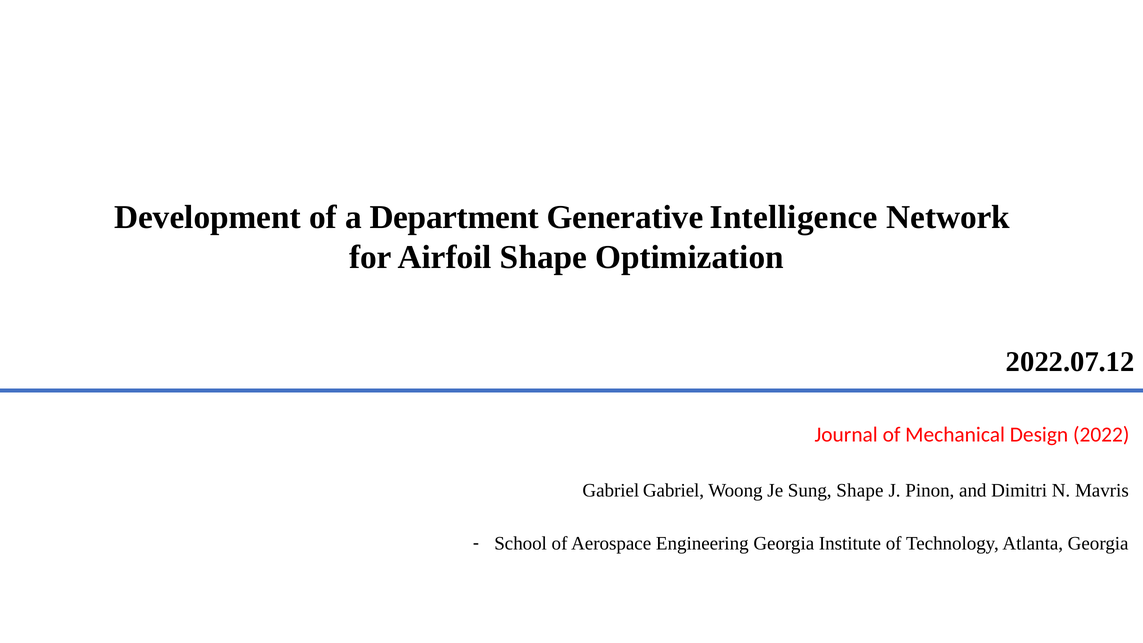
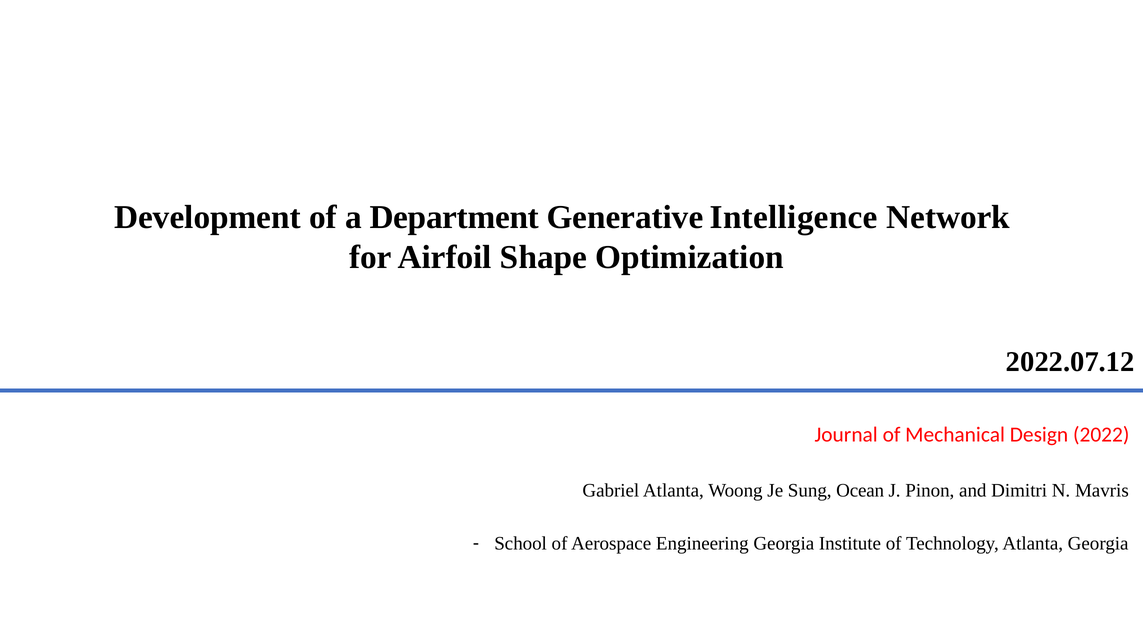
Gabriel Gabriel: Gabriel -> Atlanta
Sung Shape: Shape -> Ocean
